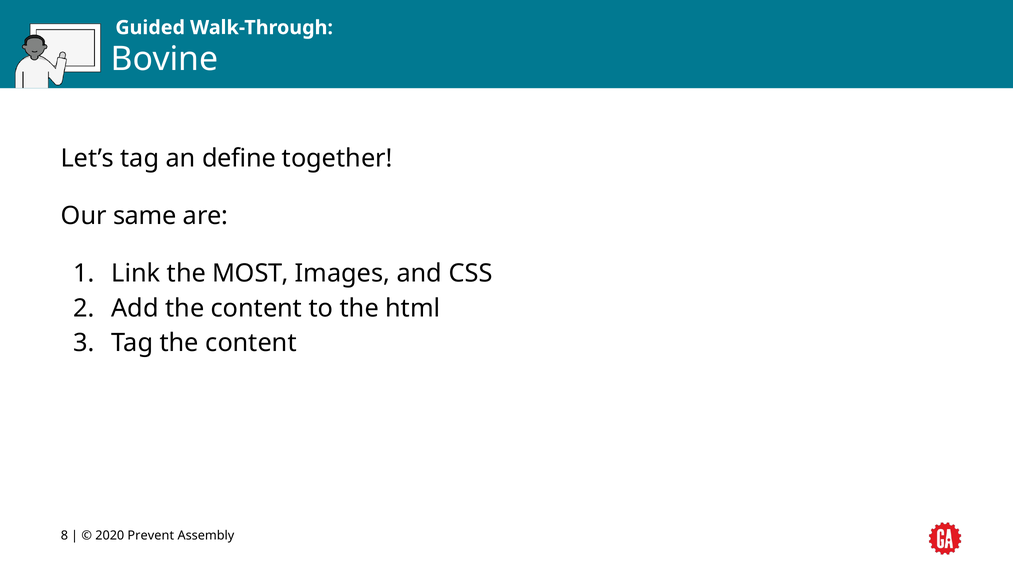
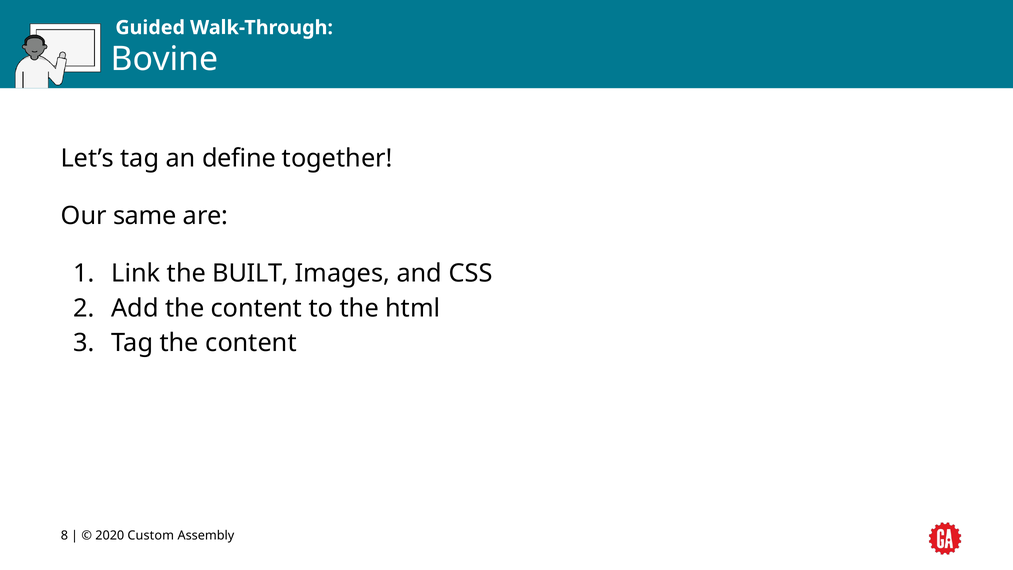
MOST: MOST -> BUILT
Prevent: Prevent -> Custom
